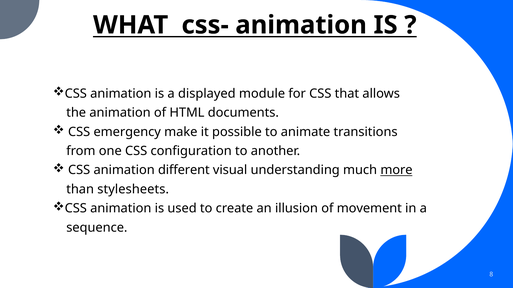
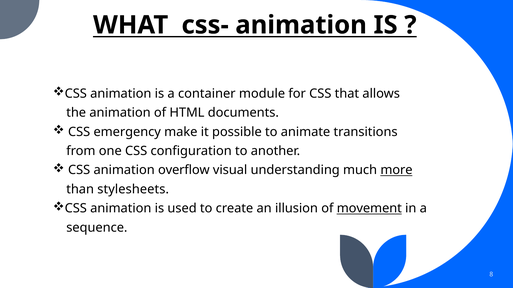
displayed: displayed -> container
different: different -> overflow
movement underline: none -> present
